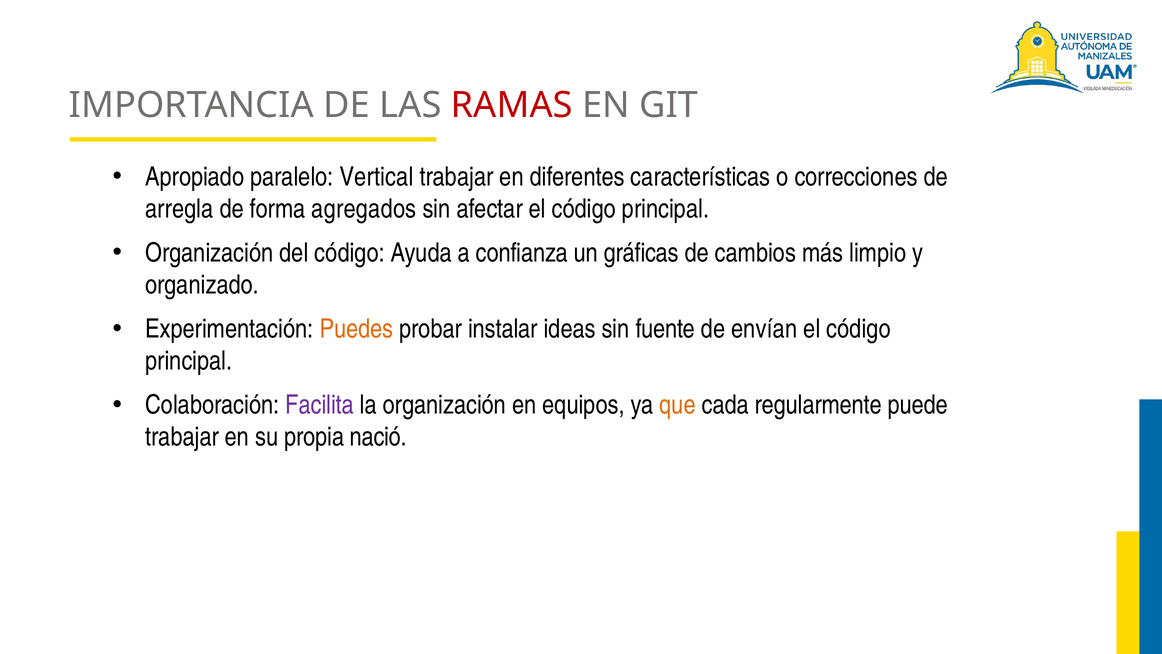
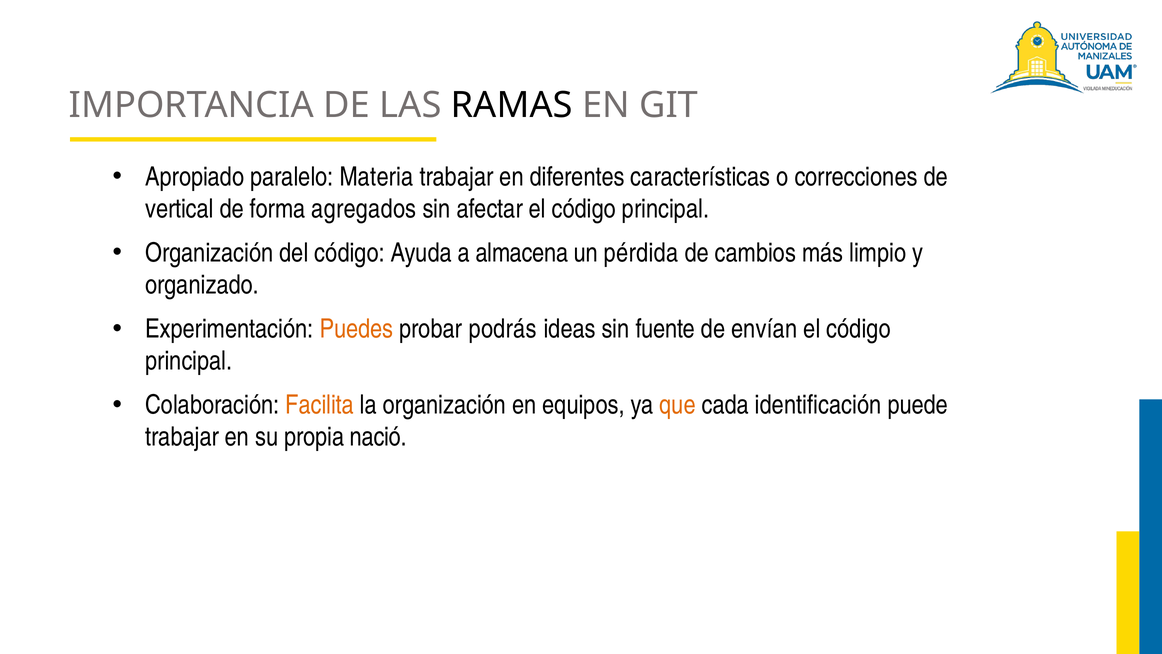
RAMAS colour: red -> black
Vertical: Vertical -> Materia
arregla: arregla -> vertical
confianza: confianza -> almacena
gráficas: gráficas -> pérdida
instalar: instalar -> podrás
Facilita colour: purple -> orange
regularmente: regularmente -> identificación
